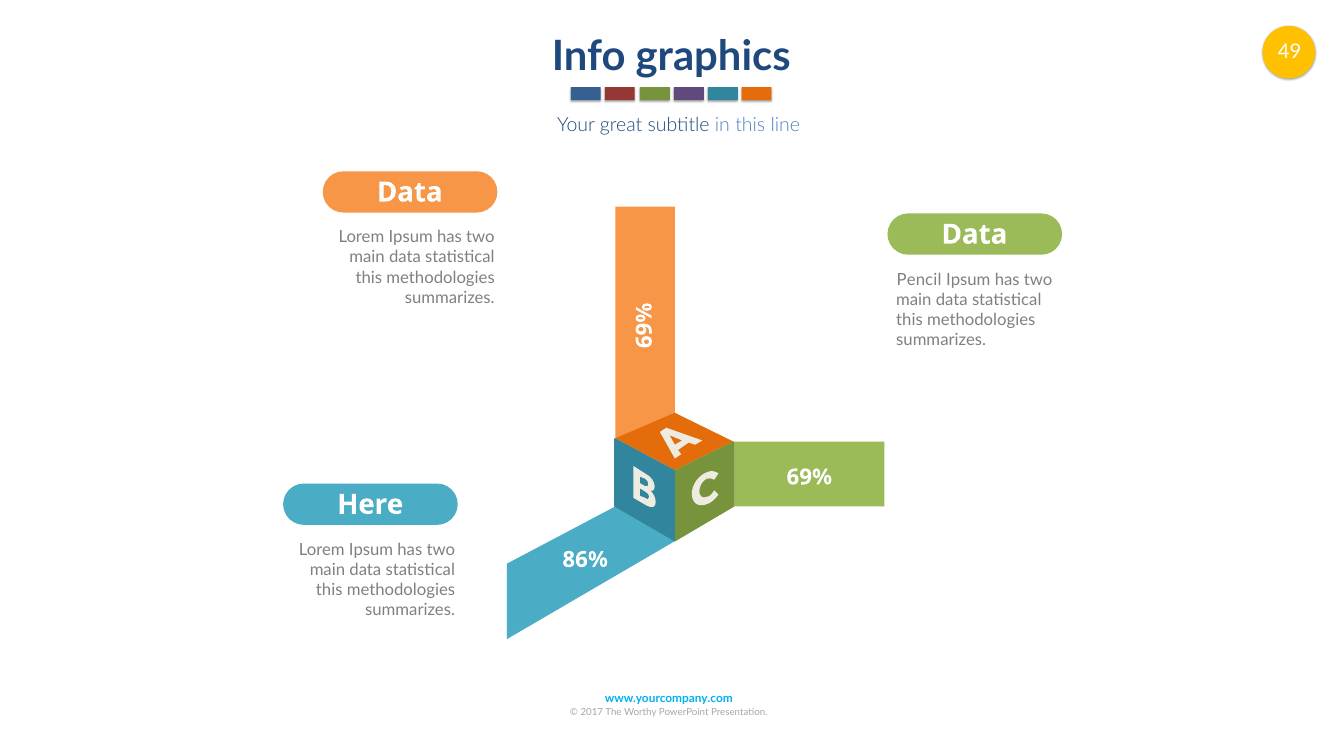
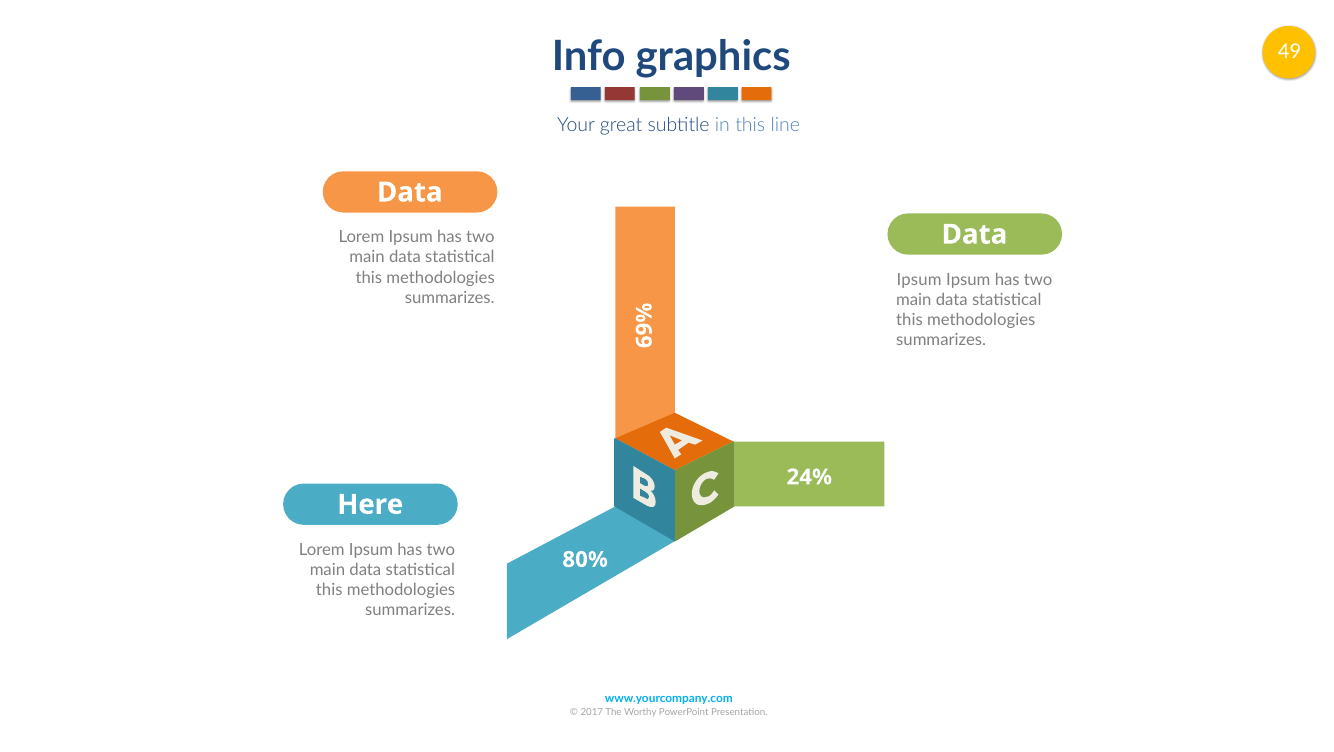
Pencil at (919, 280): Pencil -> Ipsum
69%: 69% -> 24%
86%: 86% -> 80%
